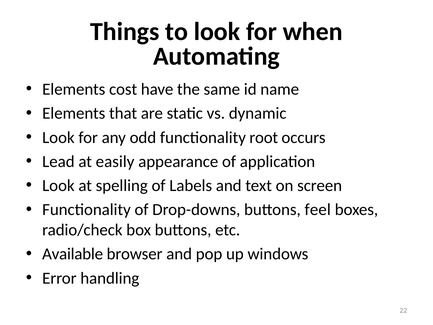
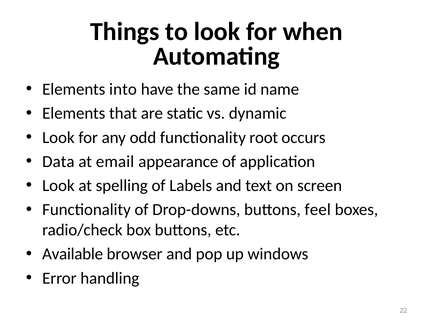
cost: cost -> into
Lead: Lead -> Data
easily: easily -> email
